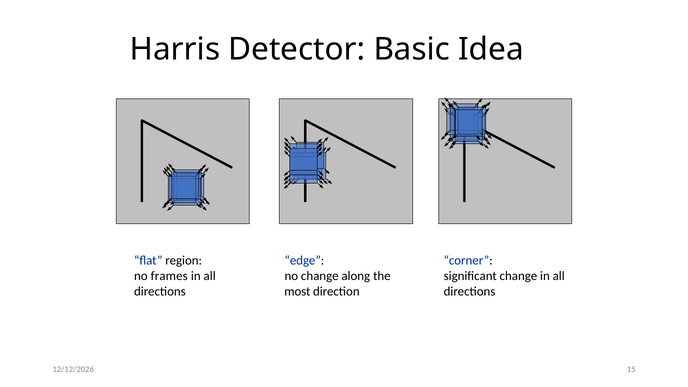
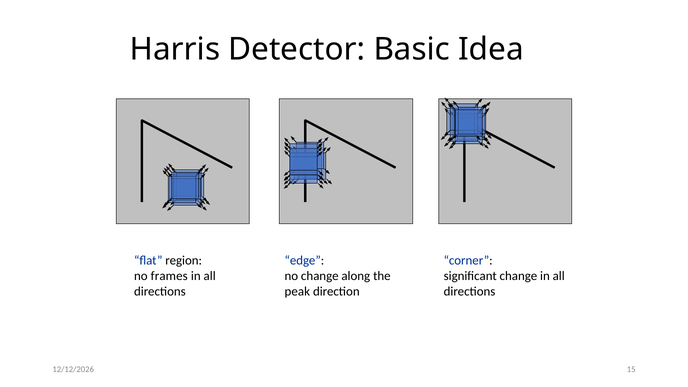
most: most -> peak
